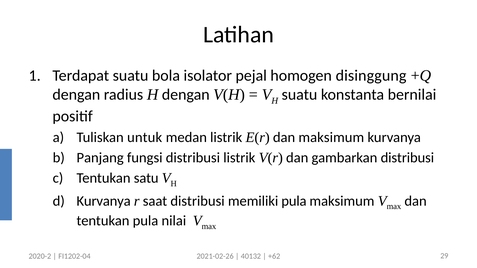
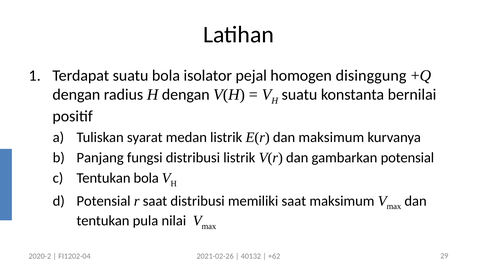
untuk: untuk -> syarat
gambarkan distribusi: distribusi -> potensial
Tentukan satu: satu -> bola
Kurvanya at (104, 201): Kurvanya -> Potensial
memiliki pula: pula -> saat
